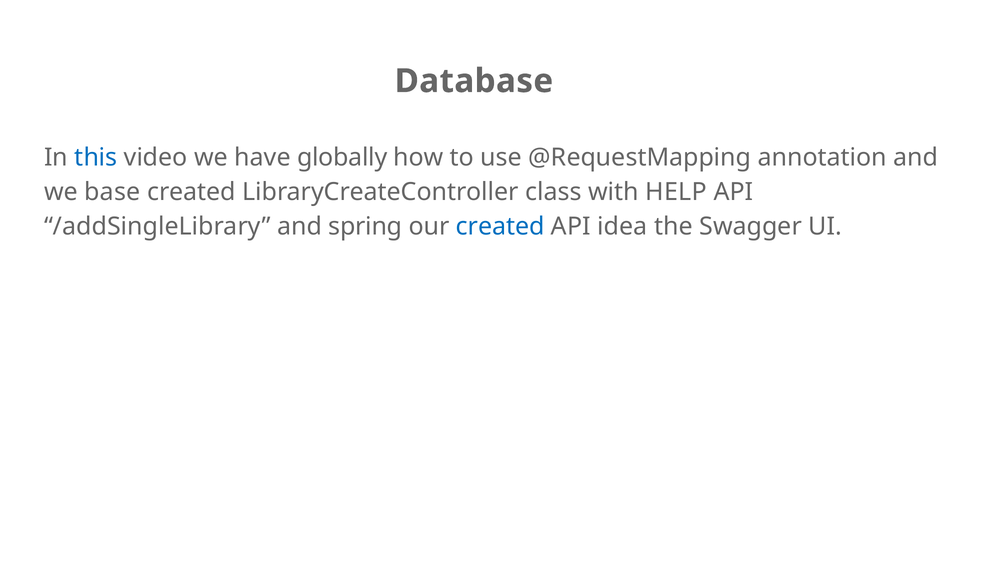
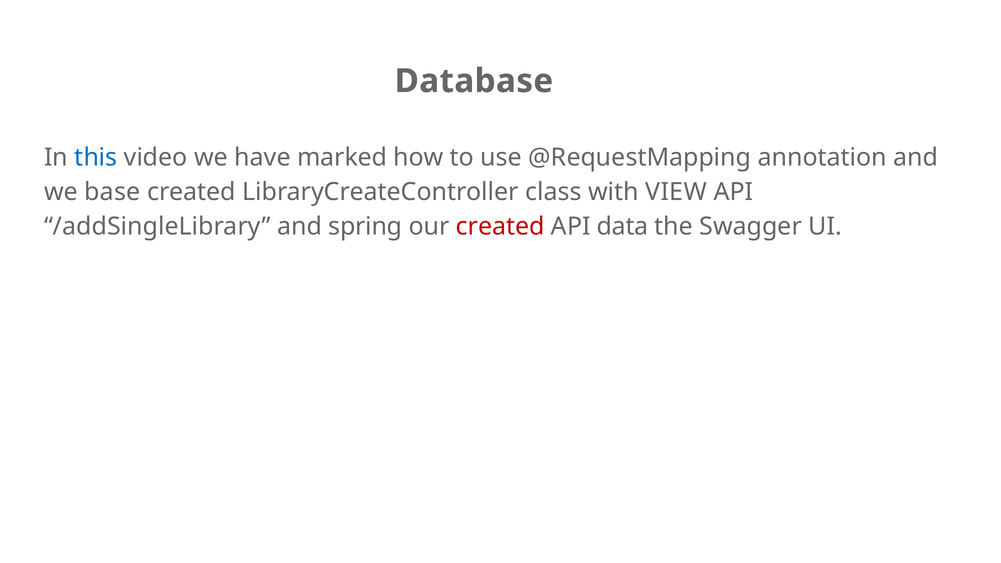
globally: globally -> marked
HELP: HELP -> VIEW
created at (500, 226) colour: blue -> red
idea: idea -> data
